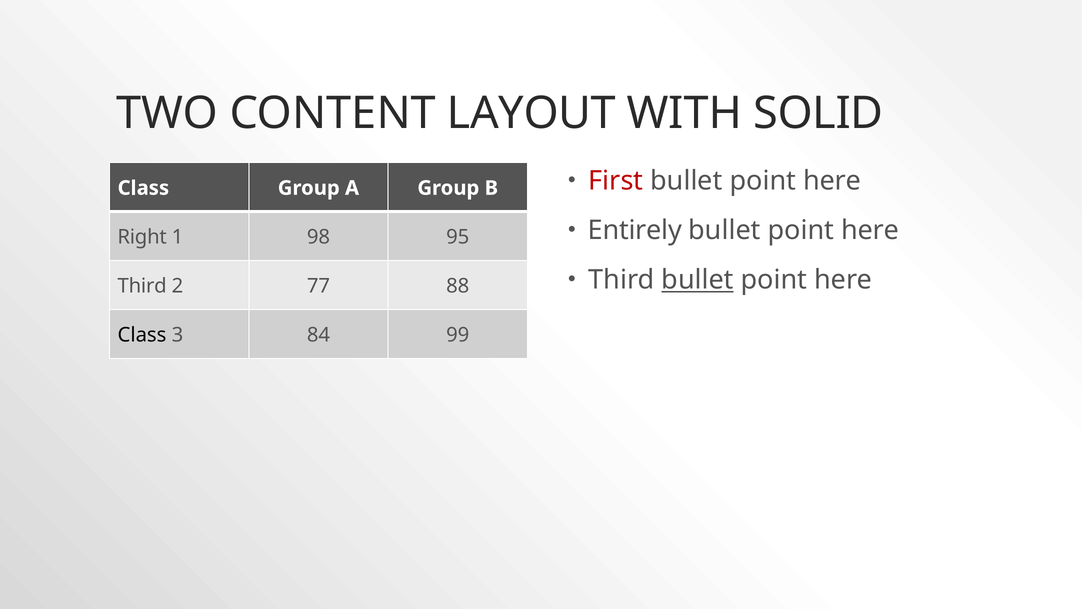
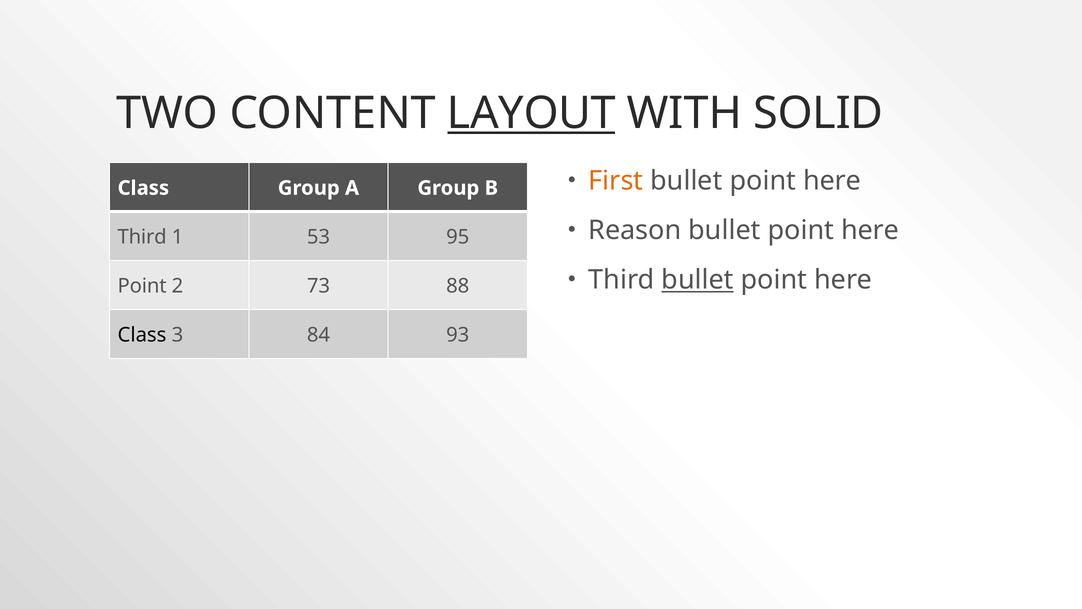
LAYOUT underline: none -> present
First colour: red -> orange
Entirely: Entirely -> Reason
Right at (142, 237): Right -> Third
98: 98 -> 53
Third at (142, 286): Third -> Point
77: 77 -> 73
99: 99 -> 93
